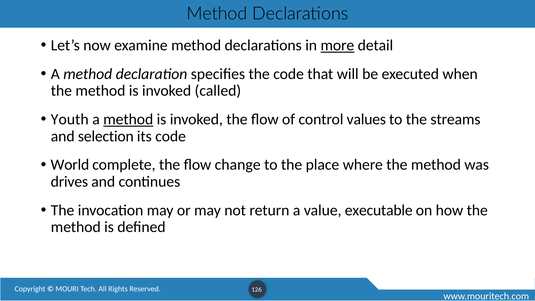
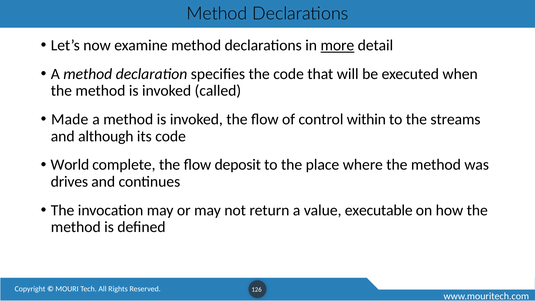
Youth: Youth -> Made
method at (128, 119) underline: present -> none
values: values -> within
selection: selection -> although
change: change -> deposit
